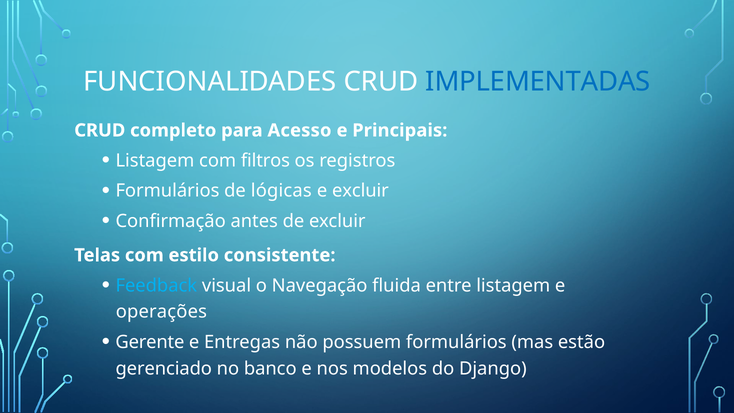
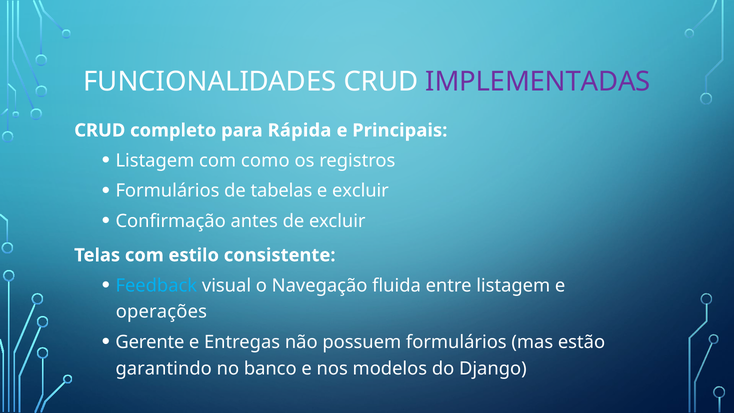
IMPLEMENTADAS colour: blue -> purple
Acesso: Acesso -> Rápida
filtros: filtros -> como
lógicas: lógicas -> tabelas
gerenciado: gerenciado -> garantindo
